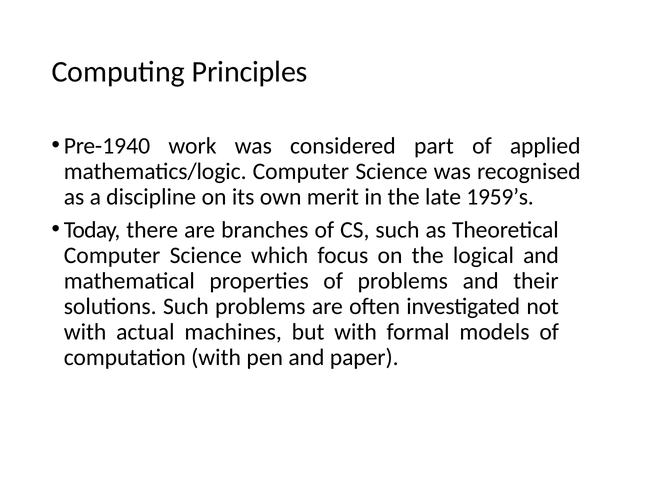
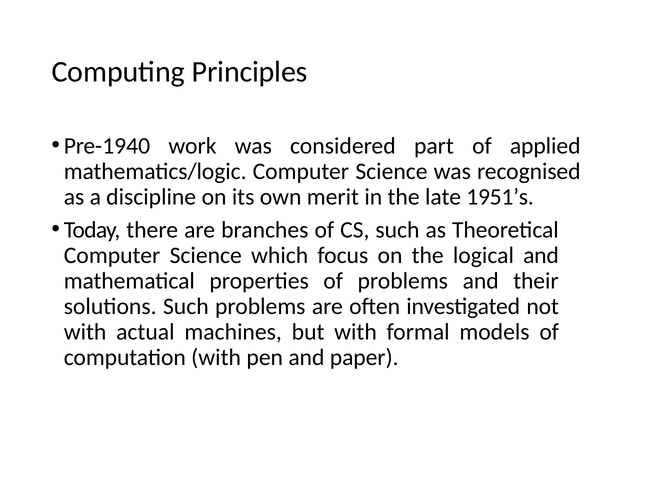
1959’s: 1959’s -> 1951’s
